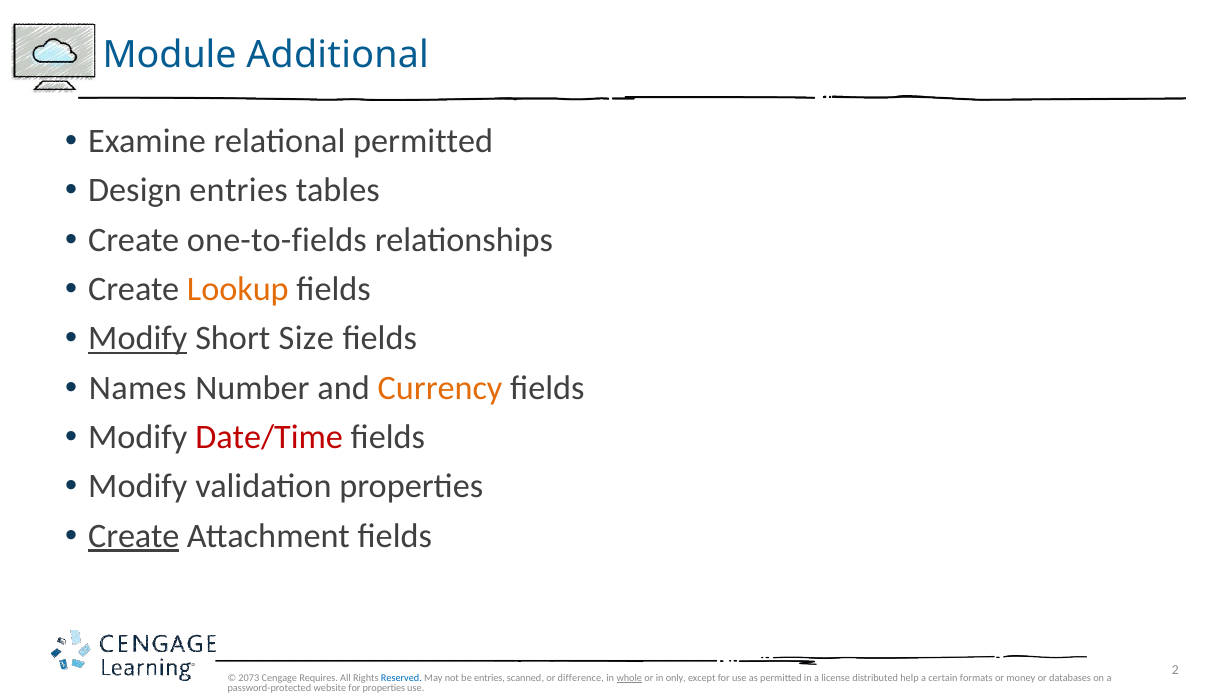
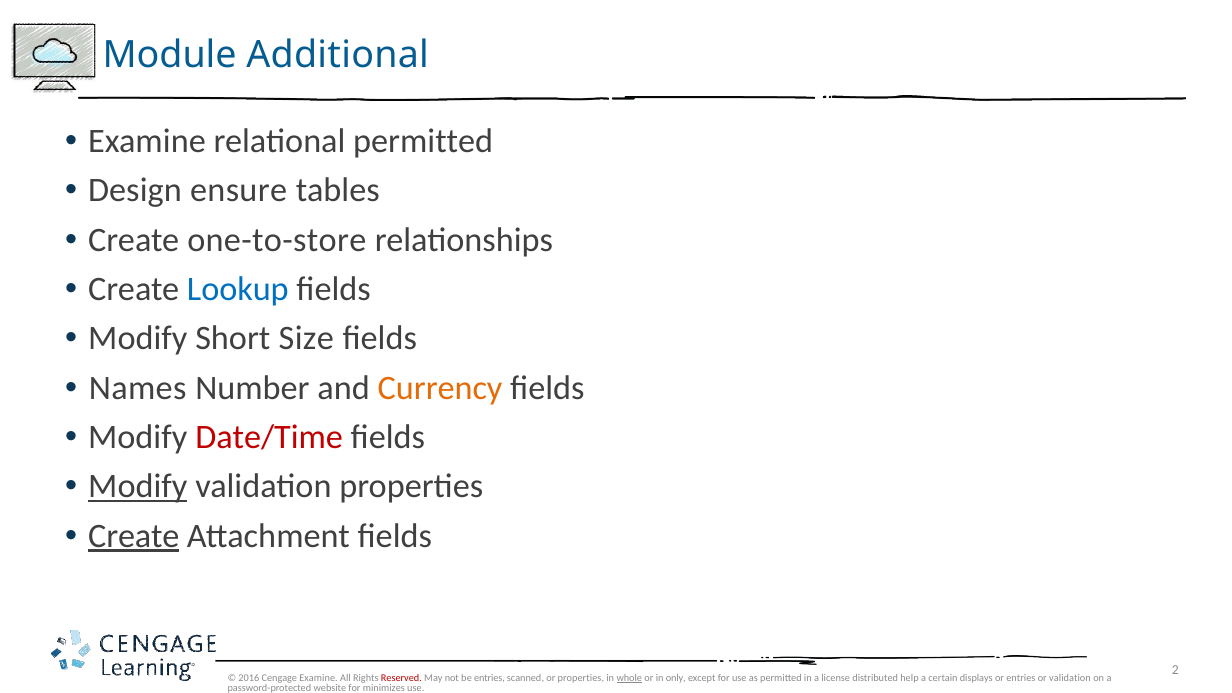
Design entries: entries -> ensure
one-to-fields: one-to-fields -> one-to-store
Lookup colour: orange -> blue
Modify at (138, 338) underline: present -> none
Modify at (138, 486) underline: none -> present
2073: 2073 -> 2016
Cengage Requires: Requires -> Examine
Reserved colour: blue -> red
or difference: difference -> properties
formats: formats -> displays
or money: money -> entries
or databases: databases -> validation
for properties: properties -> minimizes
